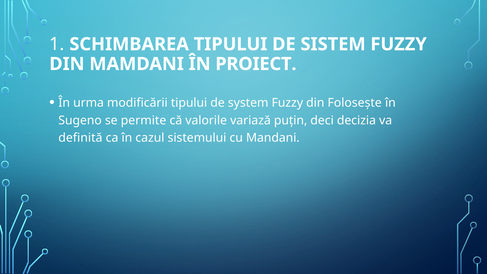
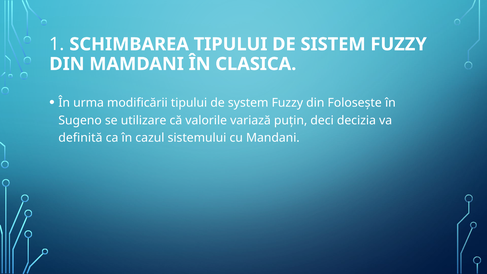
PROIECT: PROIECT -> CLASICA
permite: permite -> utilizare
